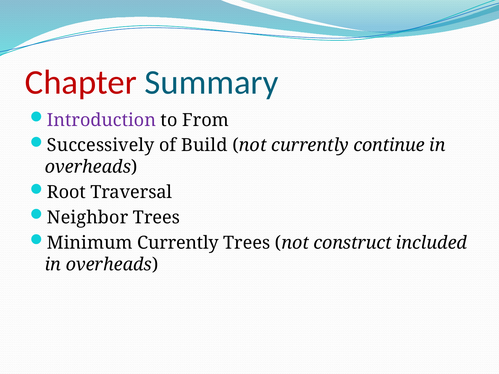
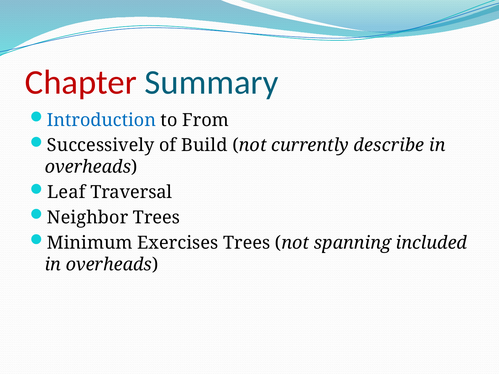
Introduction colour: purple -> blue
continue: continue -> describe
Root: Root -> Leaf
Minimum Currently: Currently -> Exercises
construct: construct -> spanning
